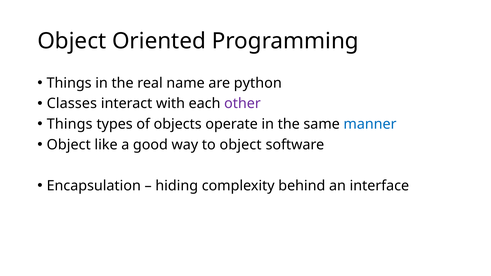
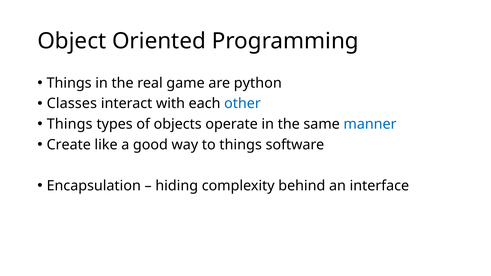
name: name -> game
other colour: purple -> blue
Object at (69, 145): Object -> Create
to object: object -> things
